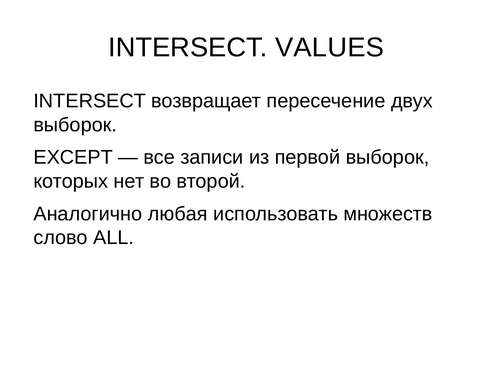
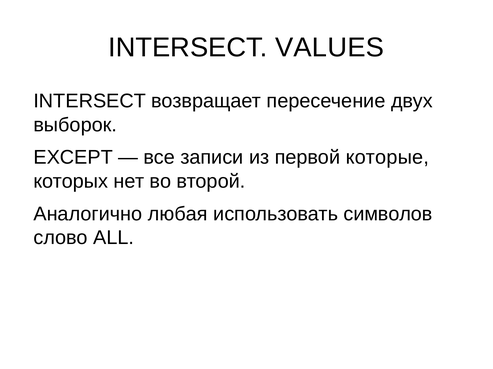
первой выборок: выборок -> которые
множеств: множеств -> символов
